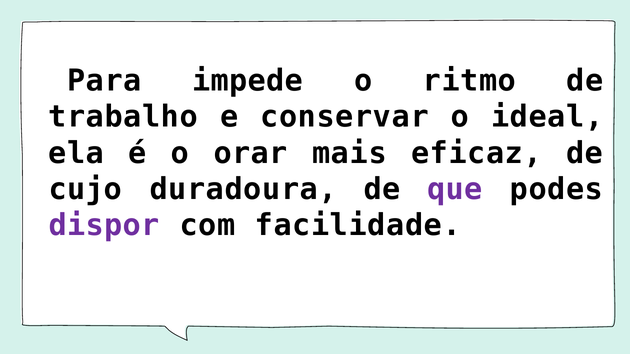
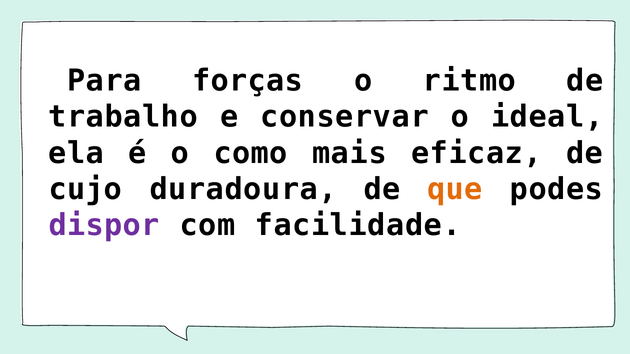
impede: impede -> forças
orar: orar -> como
que colour: purple -> orange
